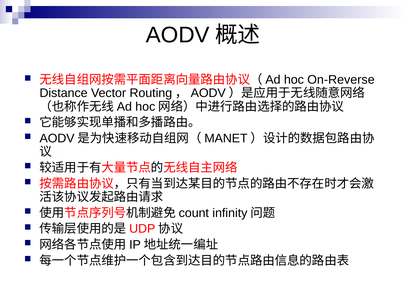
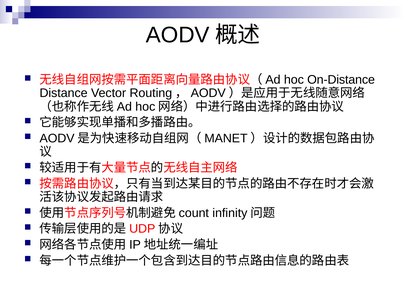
On-Reverse: On-Reverse -> On-Distance
